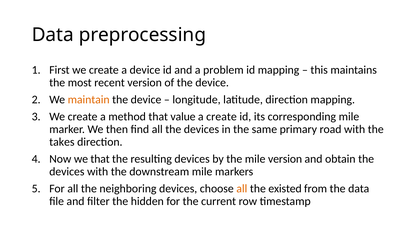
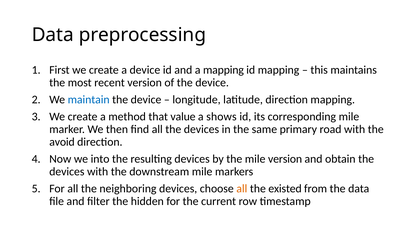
a problem: problem -> mapping
maintain colour: orange -> blue
a create: create -> shows
takes: takes -> avoid
we that: that -> into
